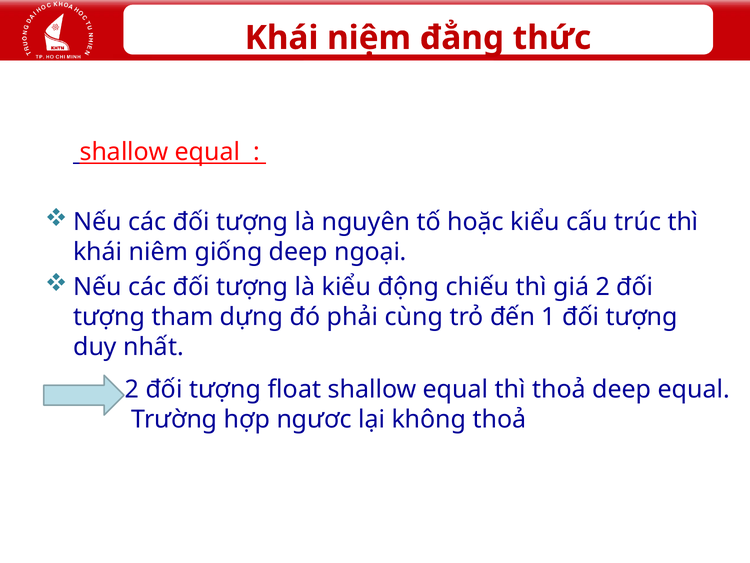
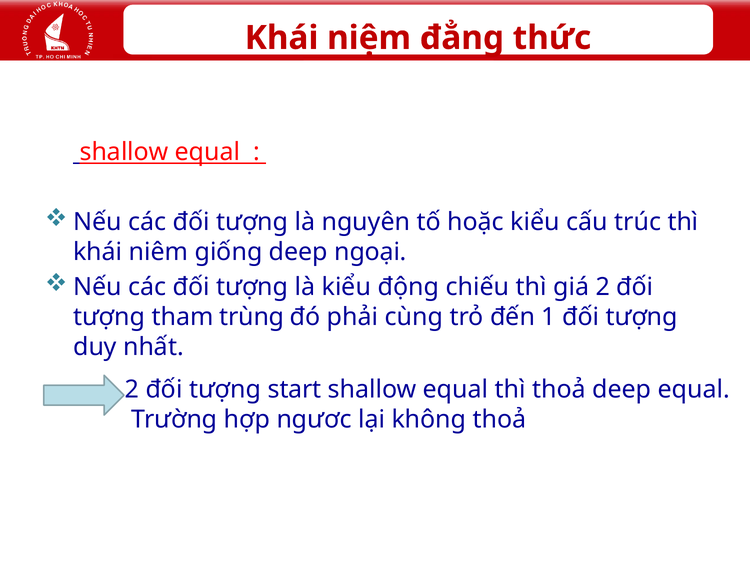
dựng: dựng -> trùng
float: float -> start
